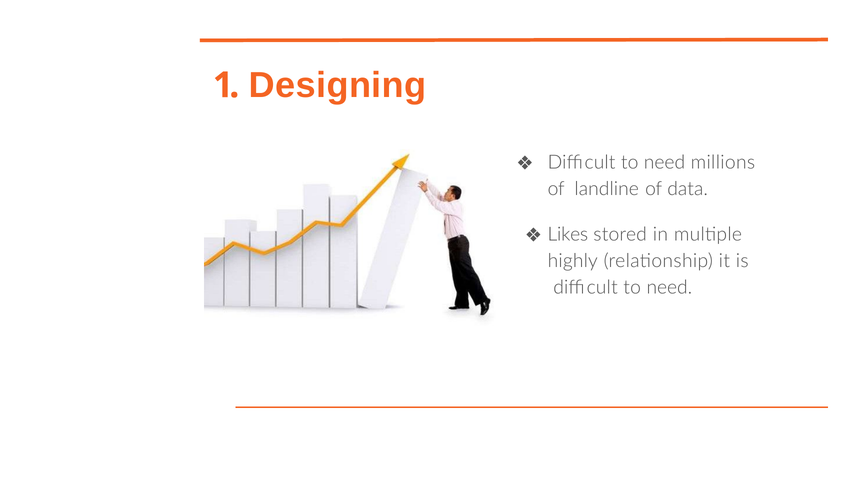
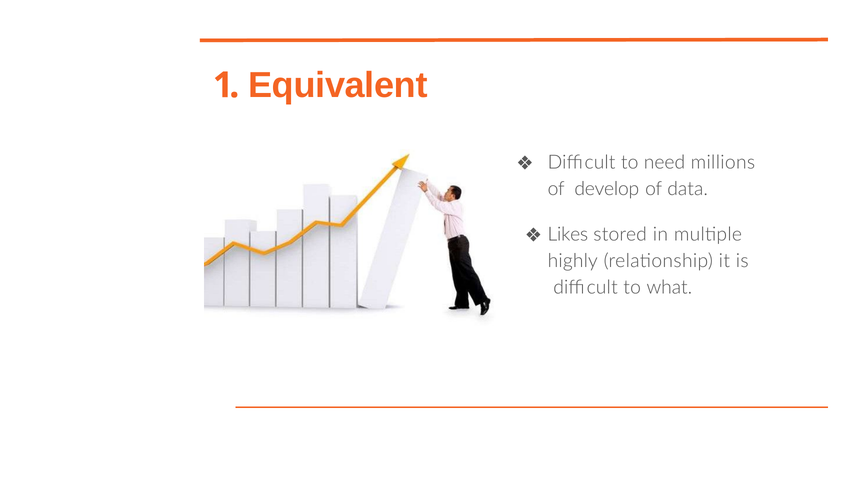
Designing: Designing -> Equivalent
landline: landline -> develop
need at (669, 287): need -> what
